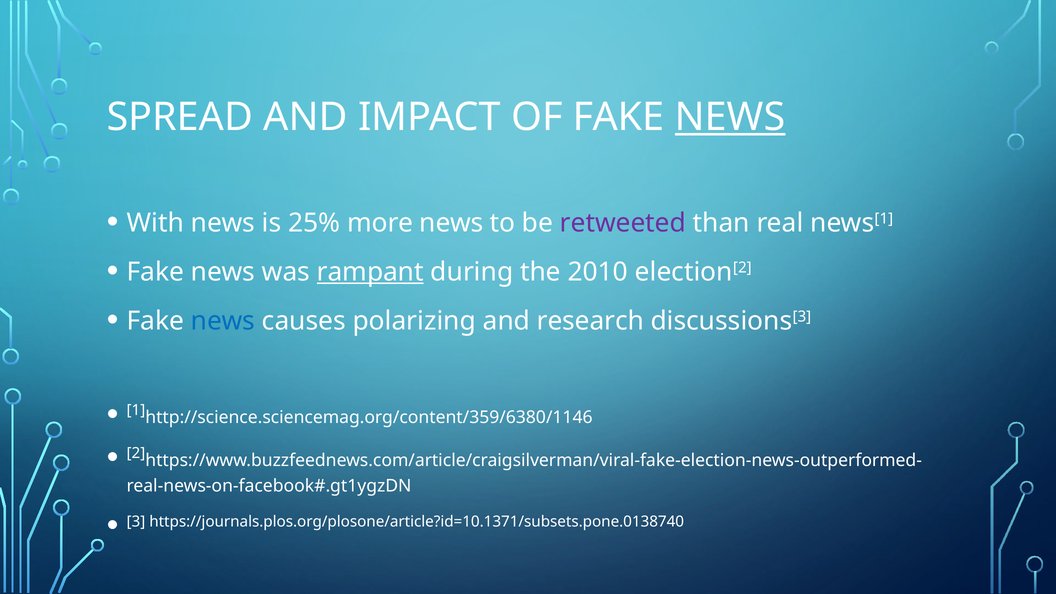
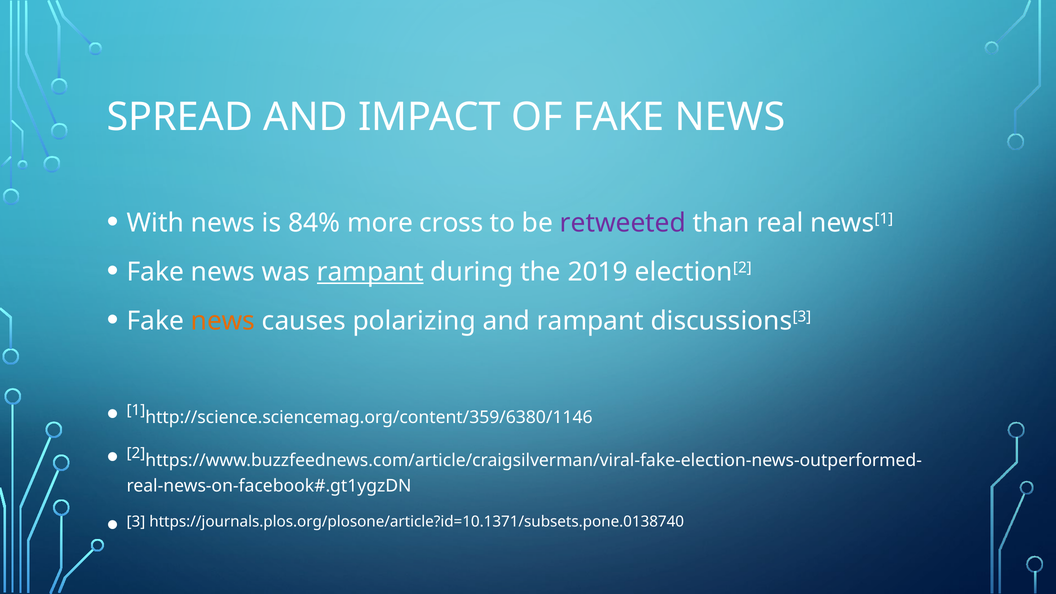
NEWS at (730, 117) underline: present -> none
25%: 25% -> 84%
more news: news -> cross
2010: 2010 -> 2019
news at (223, 321) colour: blue -> orange
and research: research -> rampant
